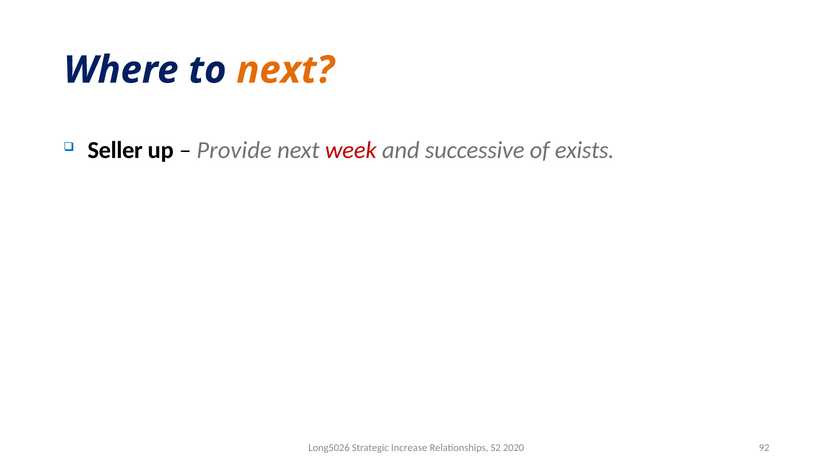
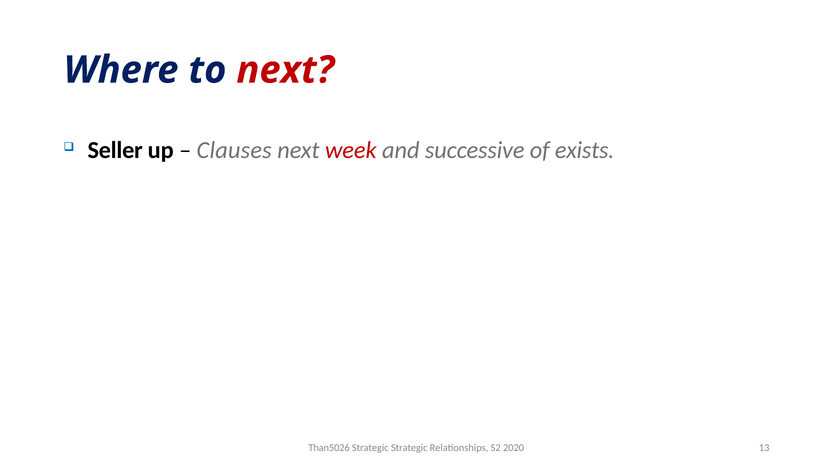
next at (285, 70) colour: orange -> red
Provide: Provide -> Clauses
Long5026: Long5026 -> Than5026
Strategic Increase: Increase -> Strategic
92: 92 -> 13
